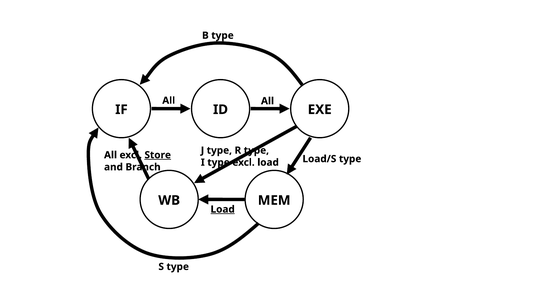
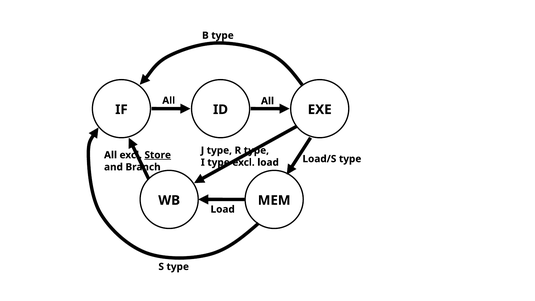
Load at (223, 209) underline: present -> none
